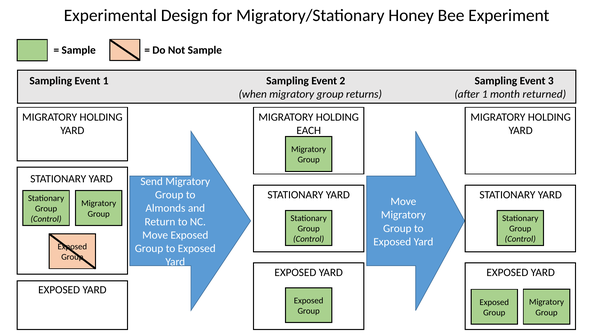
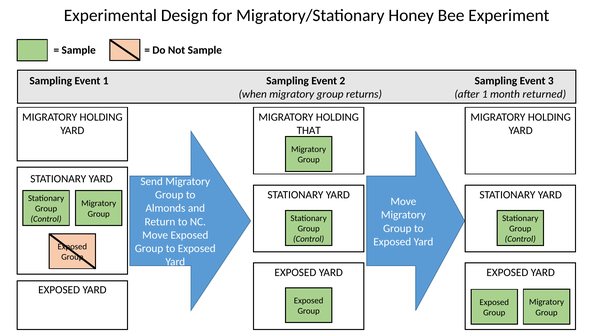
EACH: EACH -> THAT
